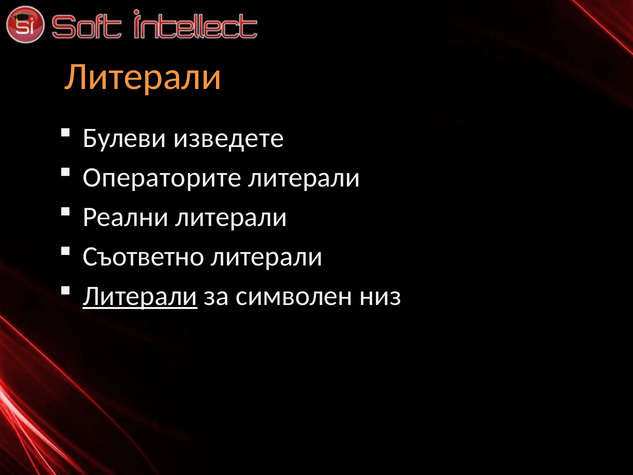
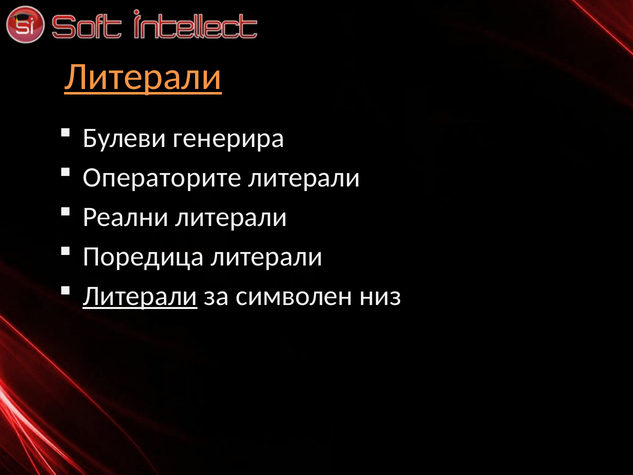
Литерали at (143, 77) underline: none -> present
изведете: изведете -> генерира
Съответно: Съответно -> Поредица
